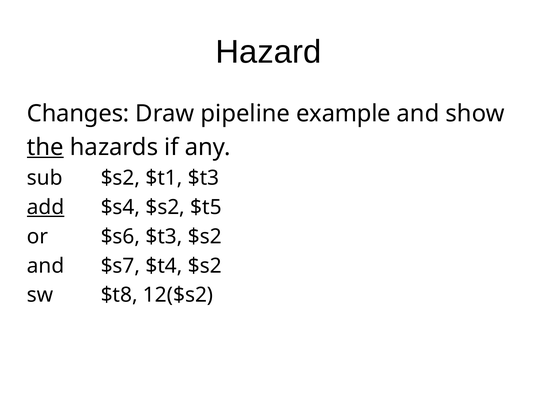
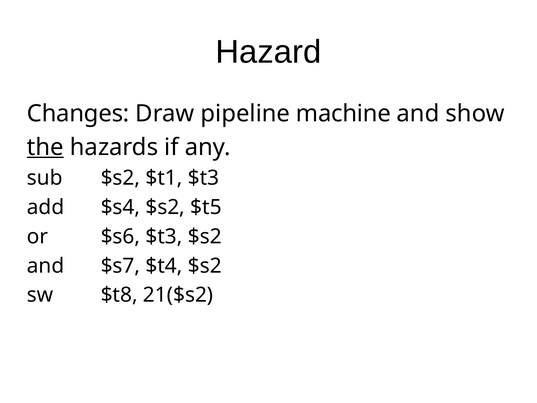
example: example -> machine
add underline: present -> none
12($s2: 12($s2 -> 21($s2
